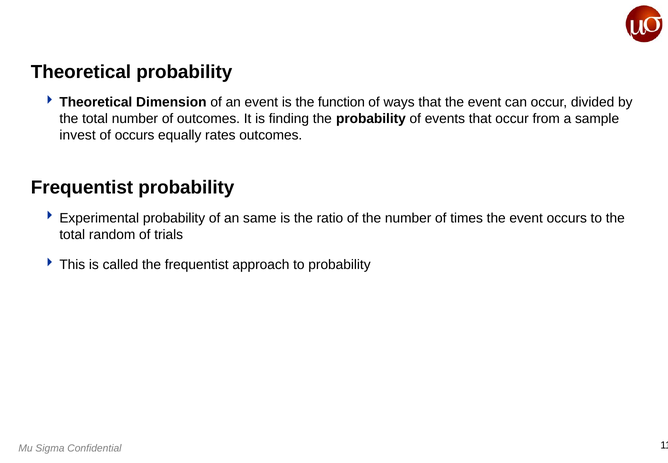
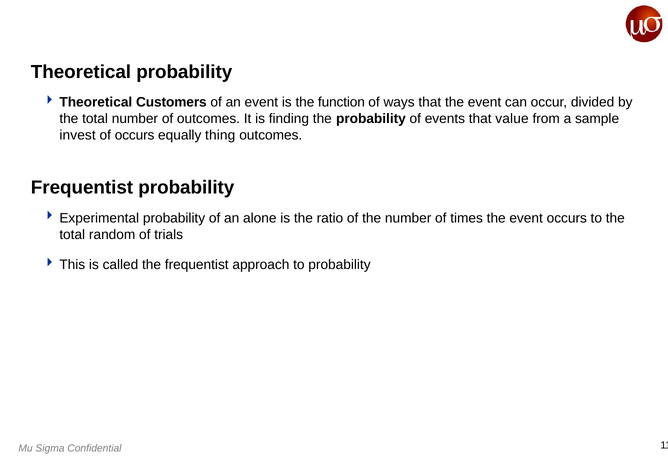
Dimension: Dimension -> Customers
that occur: occur -> value
rates: rates -> thing
same: same -> alone
